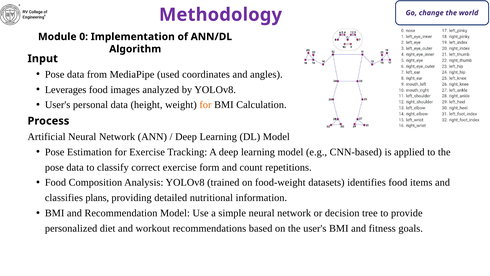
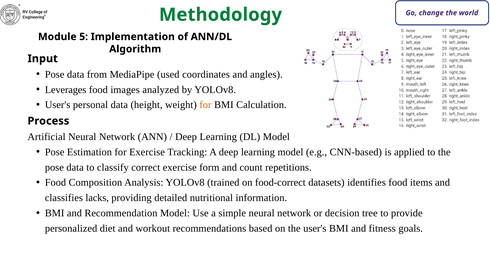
Methodology colour: purple -> green
0: 0 -> 5
food-weight: food-weight -> food-correct
plans: plans -> lacks
